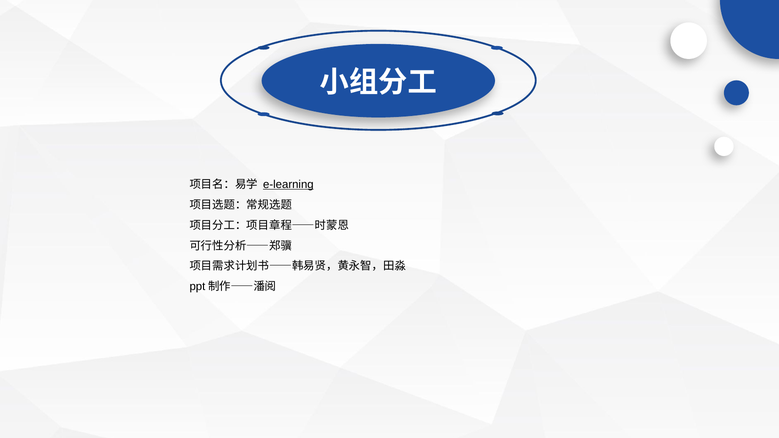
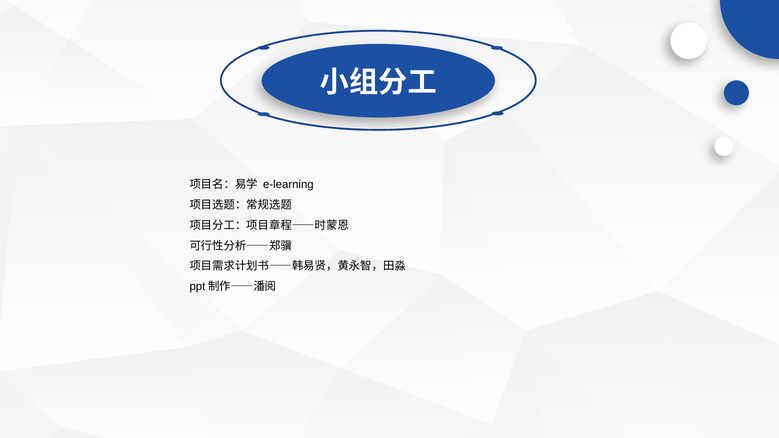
e-learning underline: present -> none
